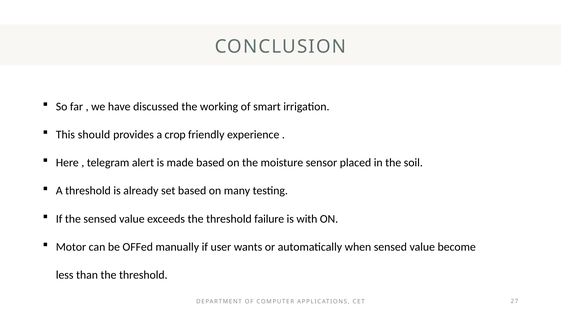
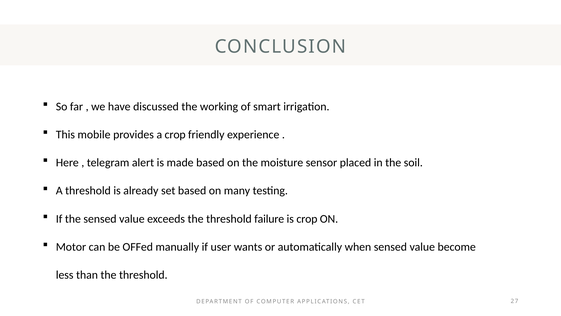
should: should -> mobile
is with: with -> crop
